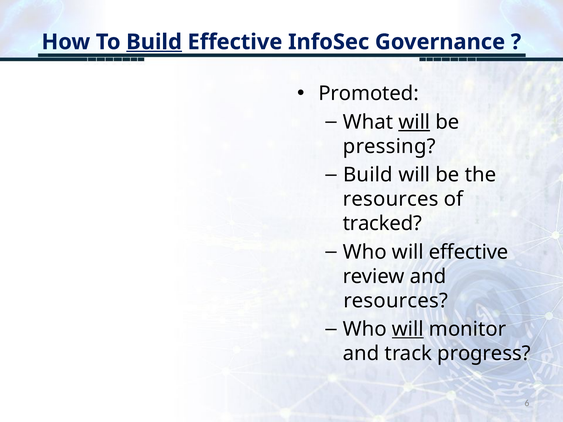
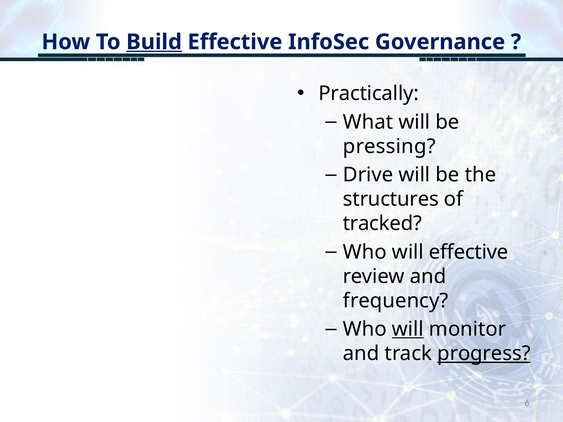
Promoted: Promoted -> Practically
will at (414, 122) underline: present -> none
Build at (368, 175): Build -> Drive
resources at (391, 199): resources -> structures
resources at (396, 301): resources -> frequency
progress underline: none -> present
